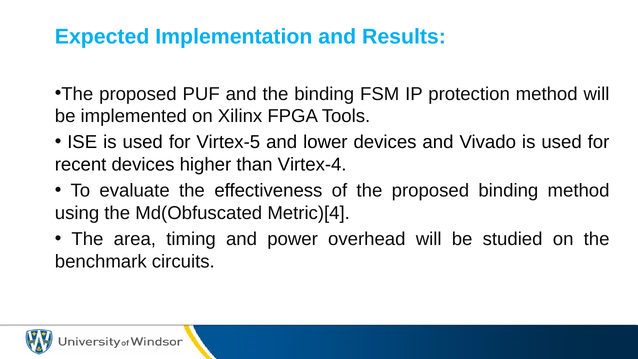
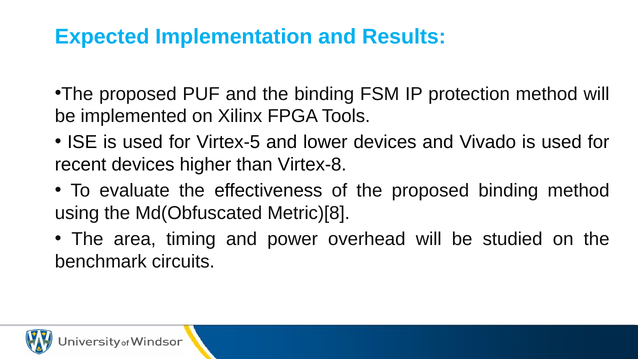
Virtex-4: Virtex-4 -> Virtex-8
Metric)[4: Metric)[4 -> Metric)[8
